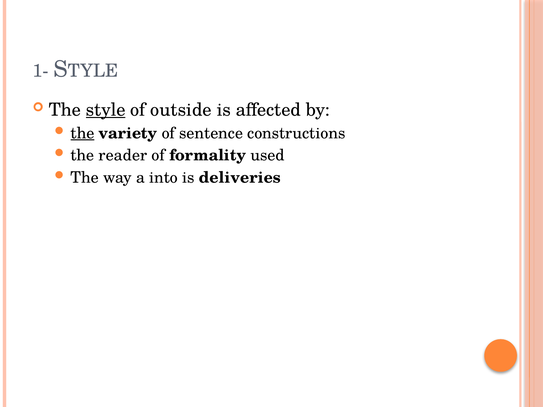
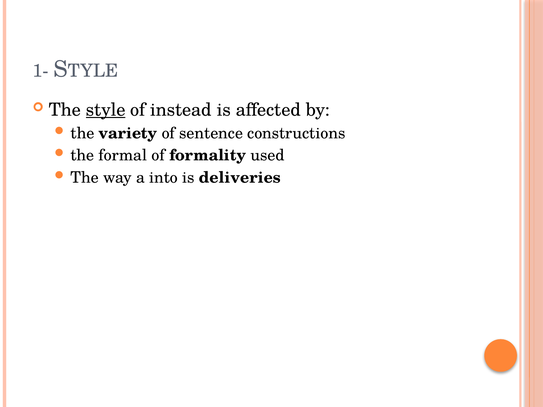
outside: outside -> instead
the at (82, 133) underline: present -> none
reader: reader -> formal
